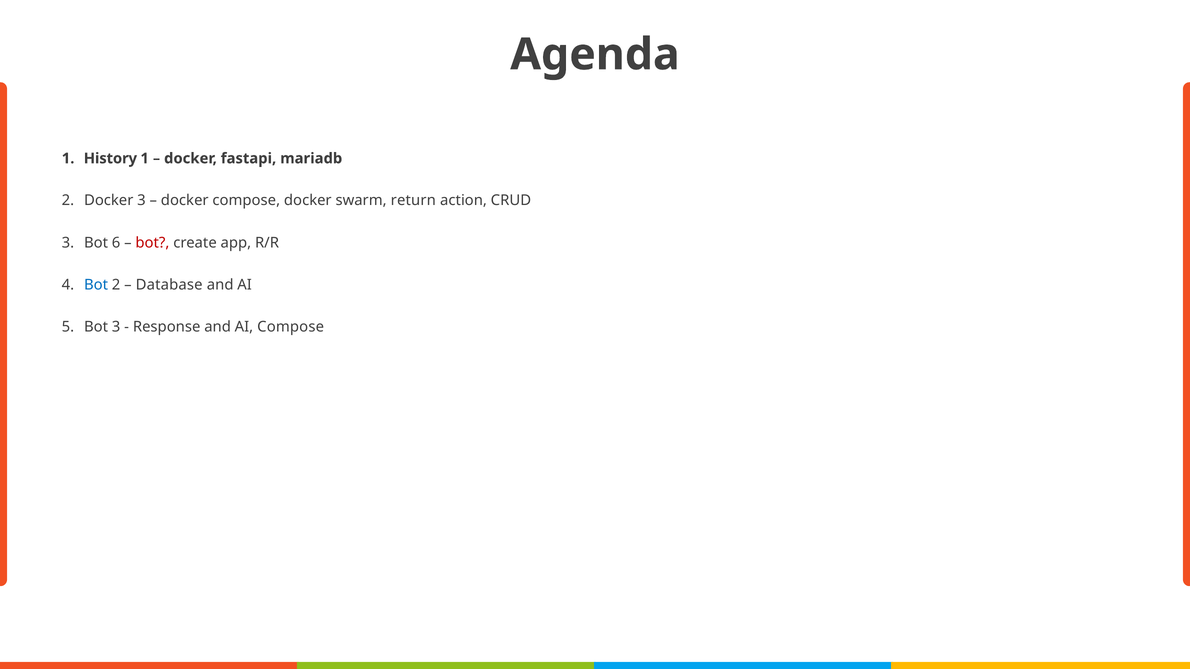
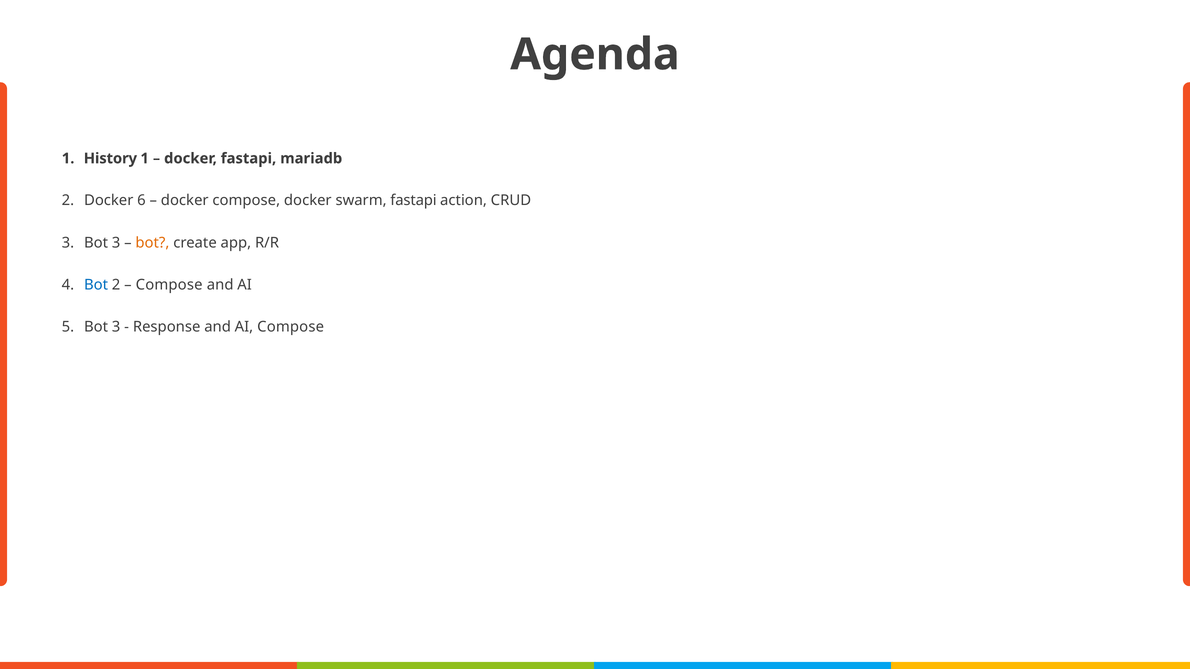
Docker 3: 3 -> 6
swarm return: return -> fastapi
3 Bot 6: 6 -> 3
bot at (152, 243) colour: red -> orange
Database at (169, 285): Database -> Compose
